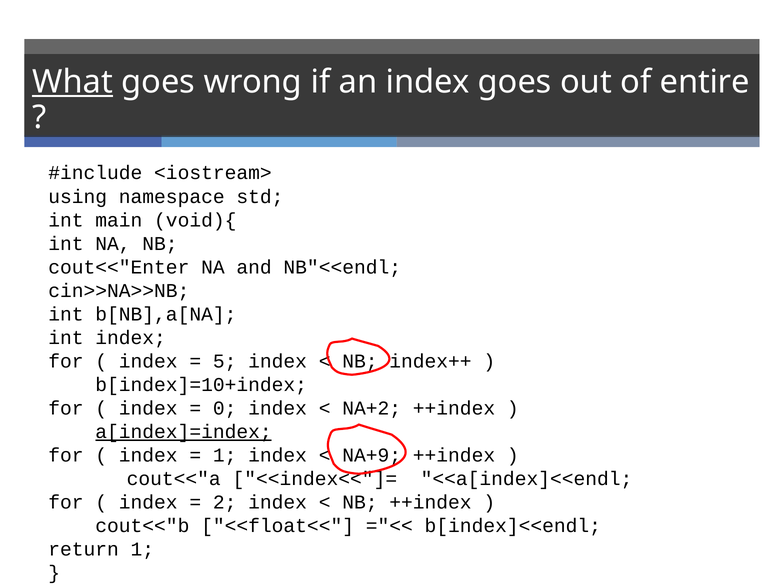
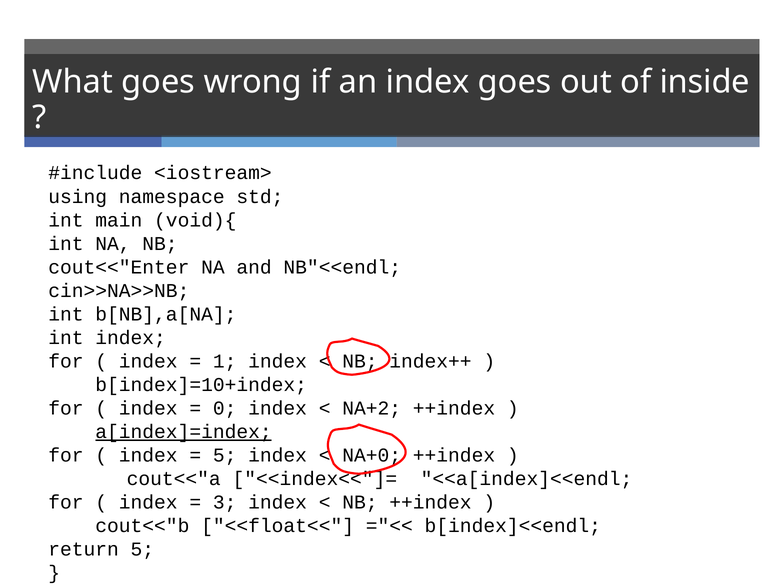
What underline: present -> none
entire: entire -> inside
5: 5 -> 1
1 at (225, 455): 1 -> 5
NA+9: NA+9 -> NA+0
2: 2 -> 3
return 1: 1 -> 5
